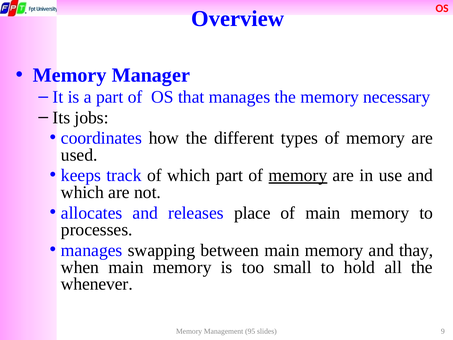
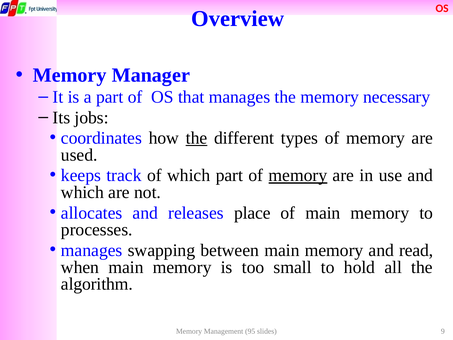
the at (197, 138) underline: none -> present
thay: thay -> read
whenever: whenever -> algorithm
